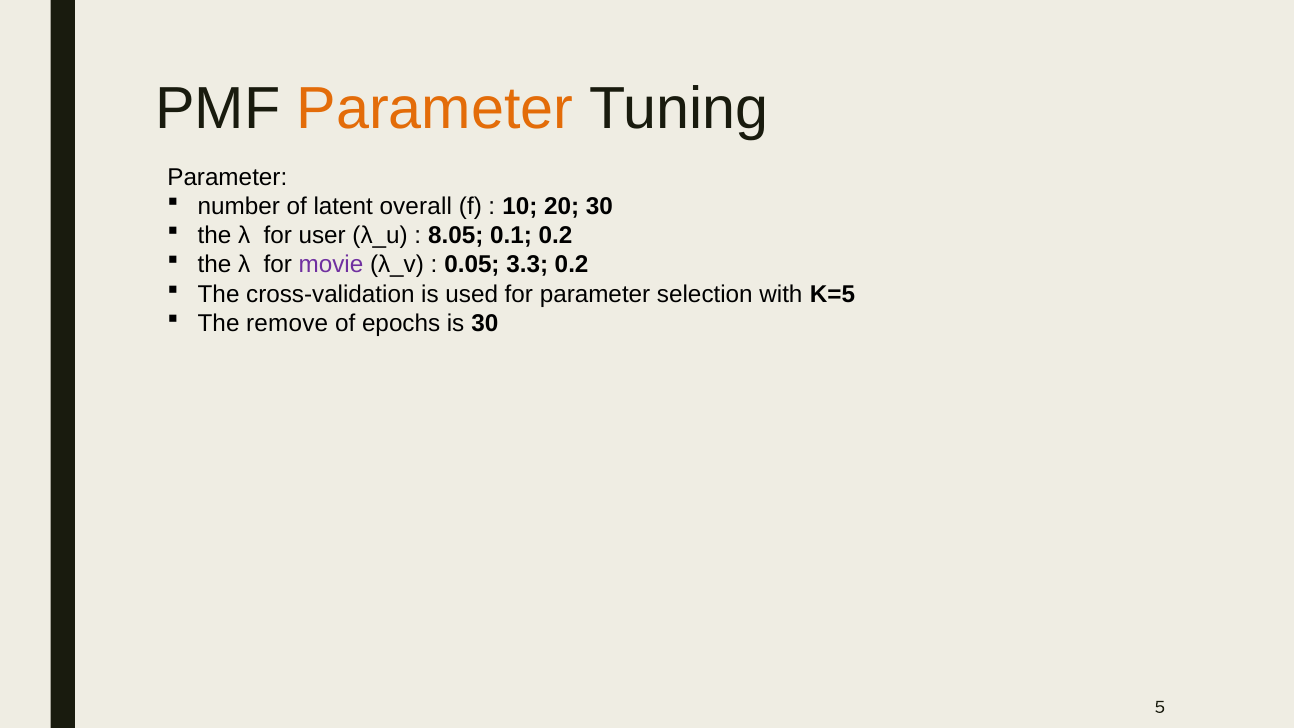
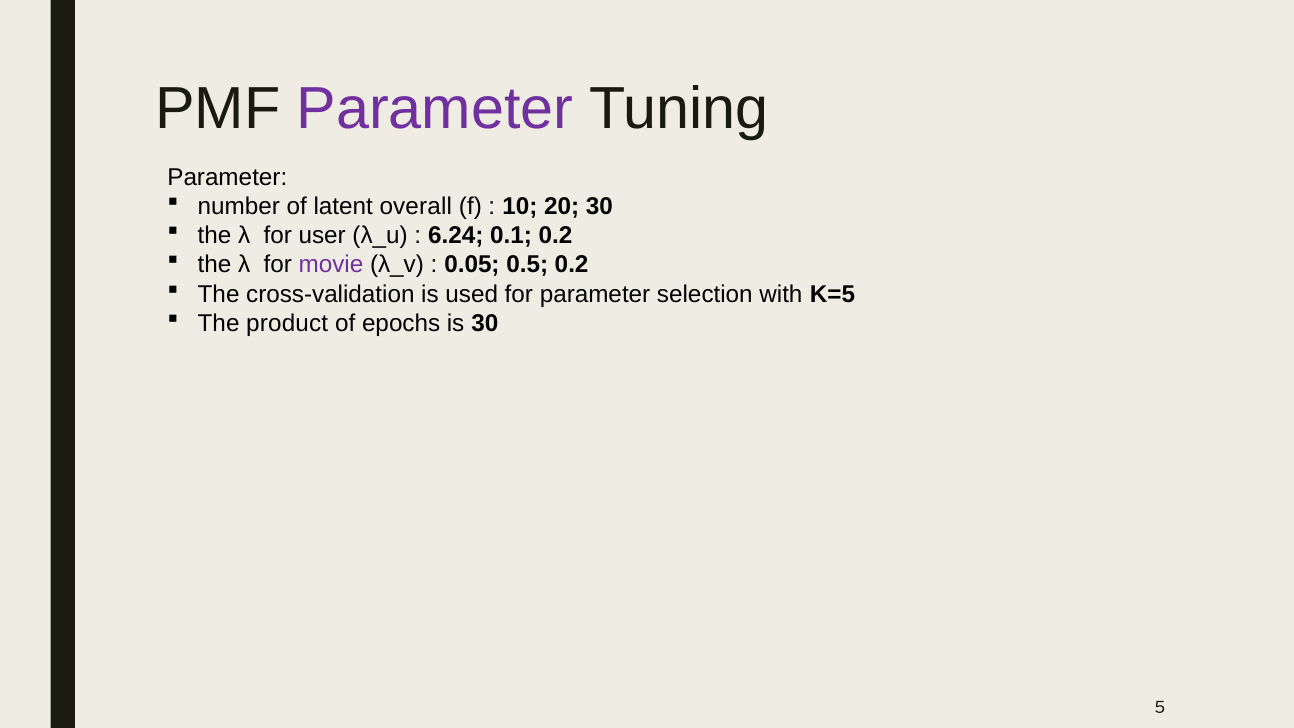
Parameter at (435, 109) colour: orange -> purple
8.05: 8.05 -> 6.24
3.3: 3.3 -> 0.5
remove: remove -> product
